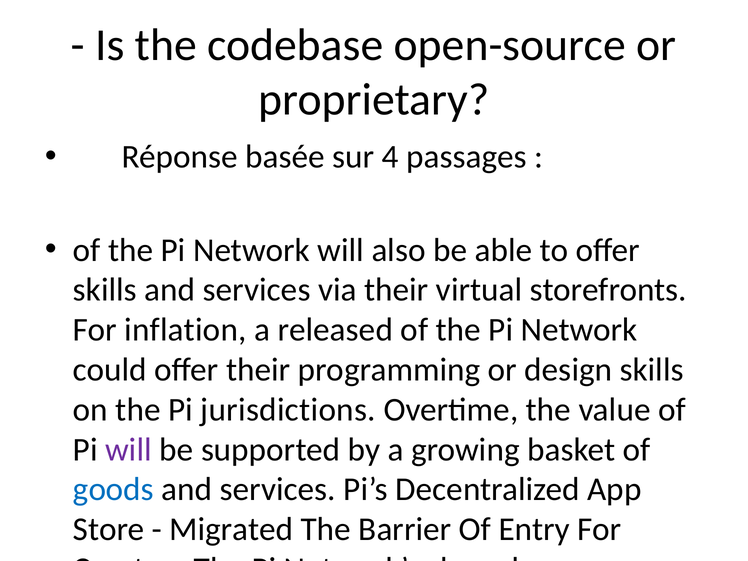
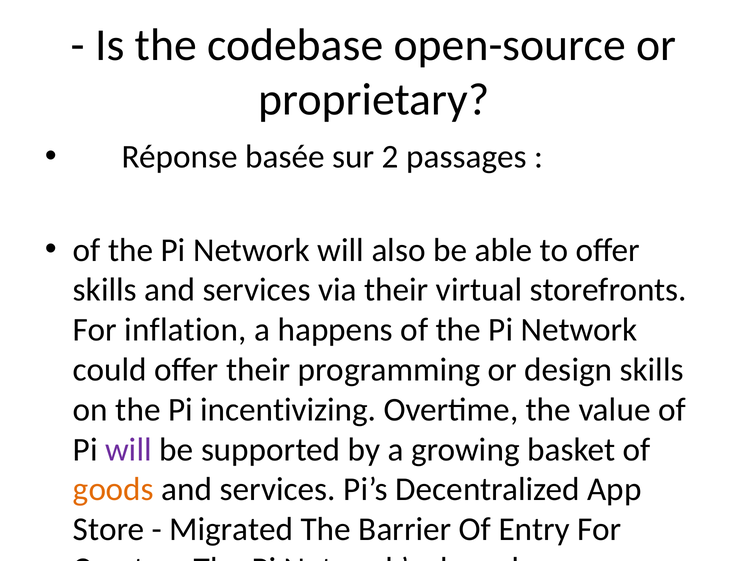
4: 4 -> 2
a released: released -> happens
jurisdictions: jurisdictions -> incentivizing
goods colour: blue -> orange
